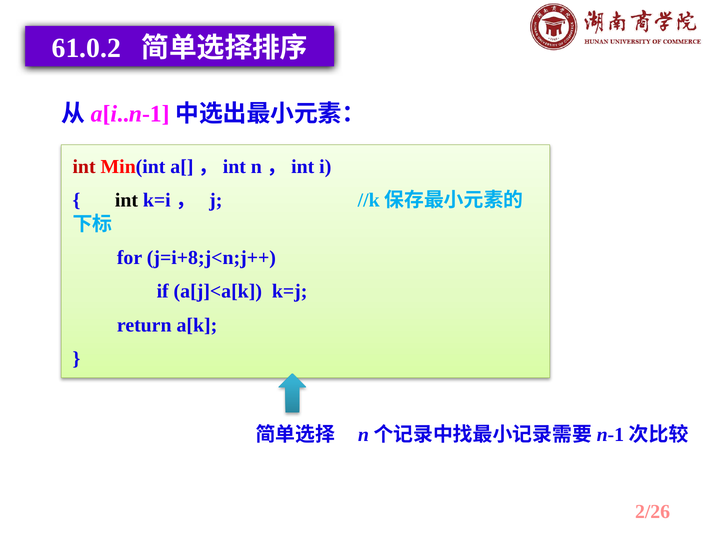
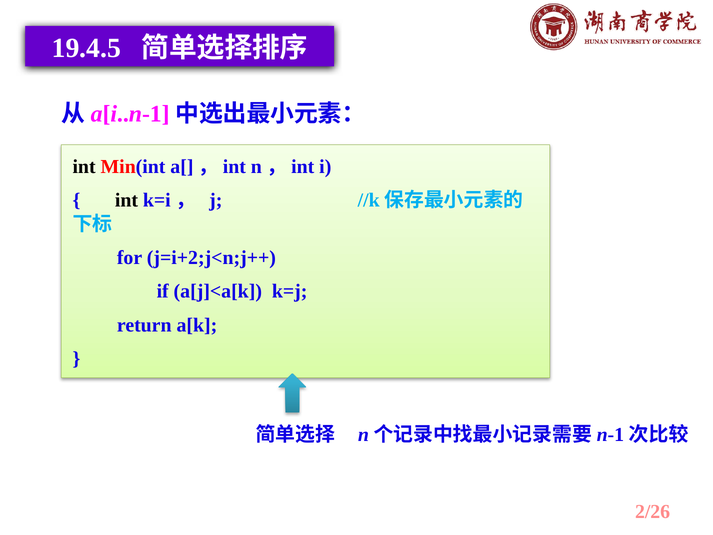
61.0.2: 61.0.2 -> 19.4.5
int at (84, 166) colour: red -> black
j=i+8;j<n;j++: j=i+8;j<n;j++ -> j=i+2;j<n;j++
